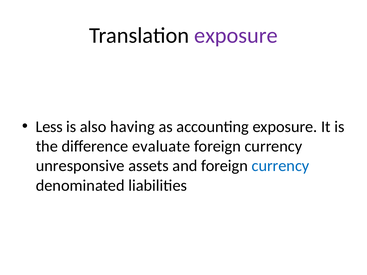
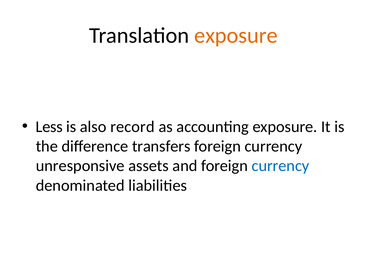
exposure at (236, 36) colour: purple -> orange
having: having -> record
evaluate: evaluate -> transfers
